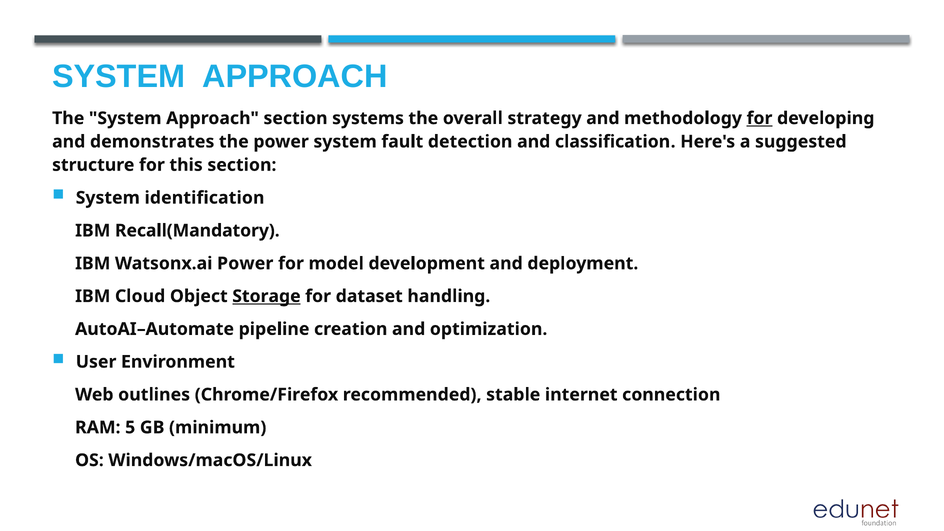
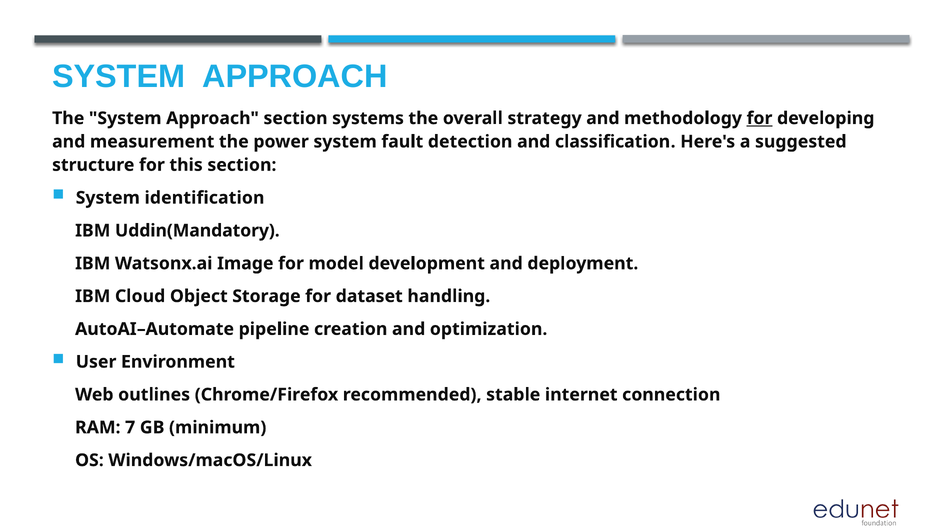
demonstrates: demonstrates -> measurement
Recall(Mandatory: Recall(Mandatory -> Uddin(Mandatory
Watsonx.ai Power: Power -> Image
Storage underline: present -> none
5: 5 -> 7
